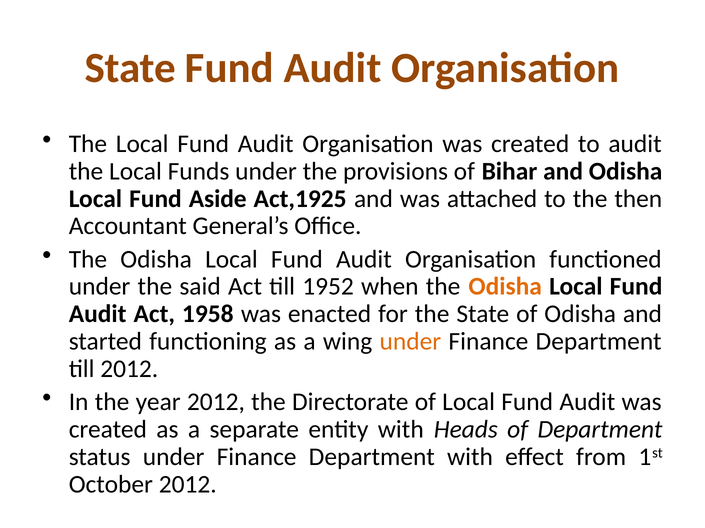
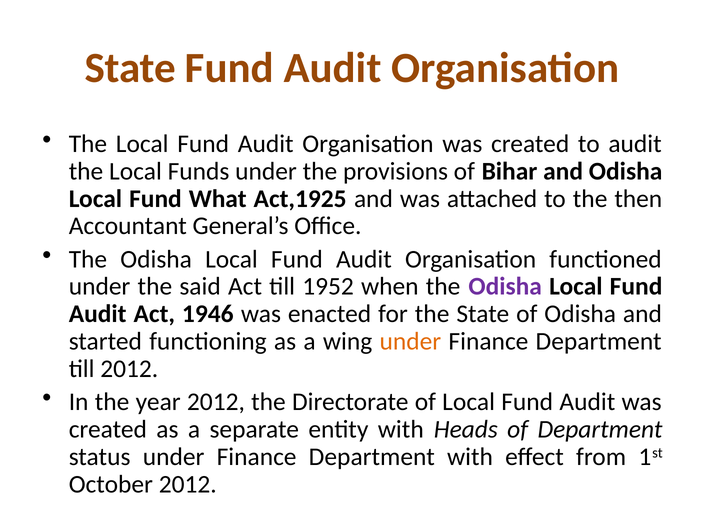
Aside: Aside -> What
Odisha at (505, 287) colour: orange -> purple
1958: 1958 -> 1946
